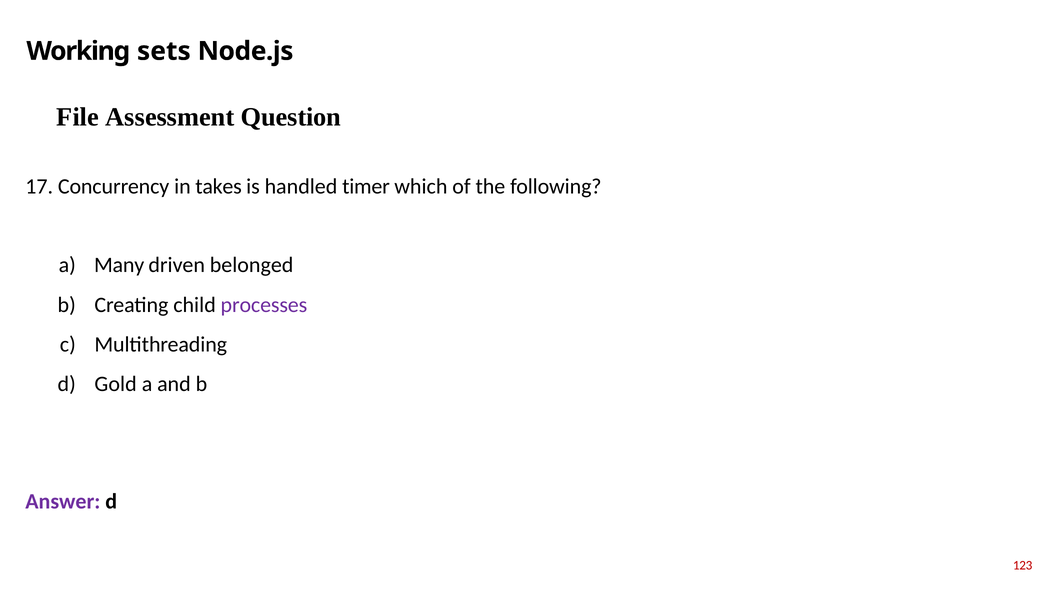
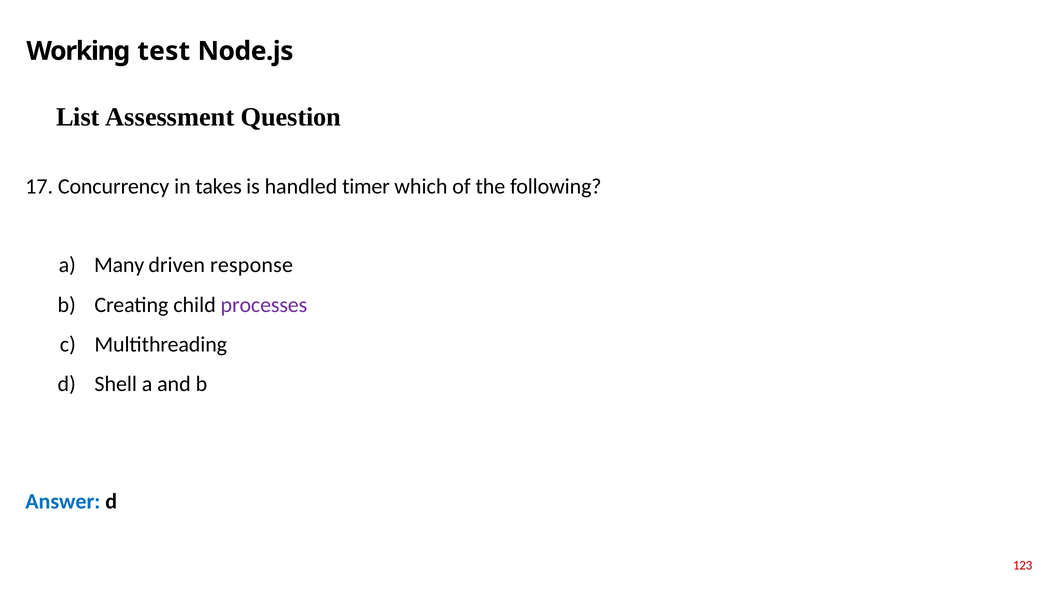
sets: sets -> test
File: File -> List
belonged: belonged -> response
Gold: Gold -> Shell
Answer colour: purple -> blue
